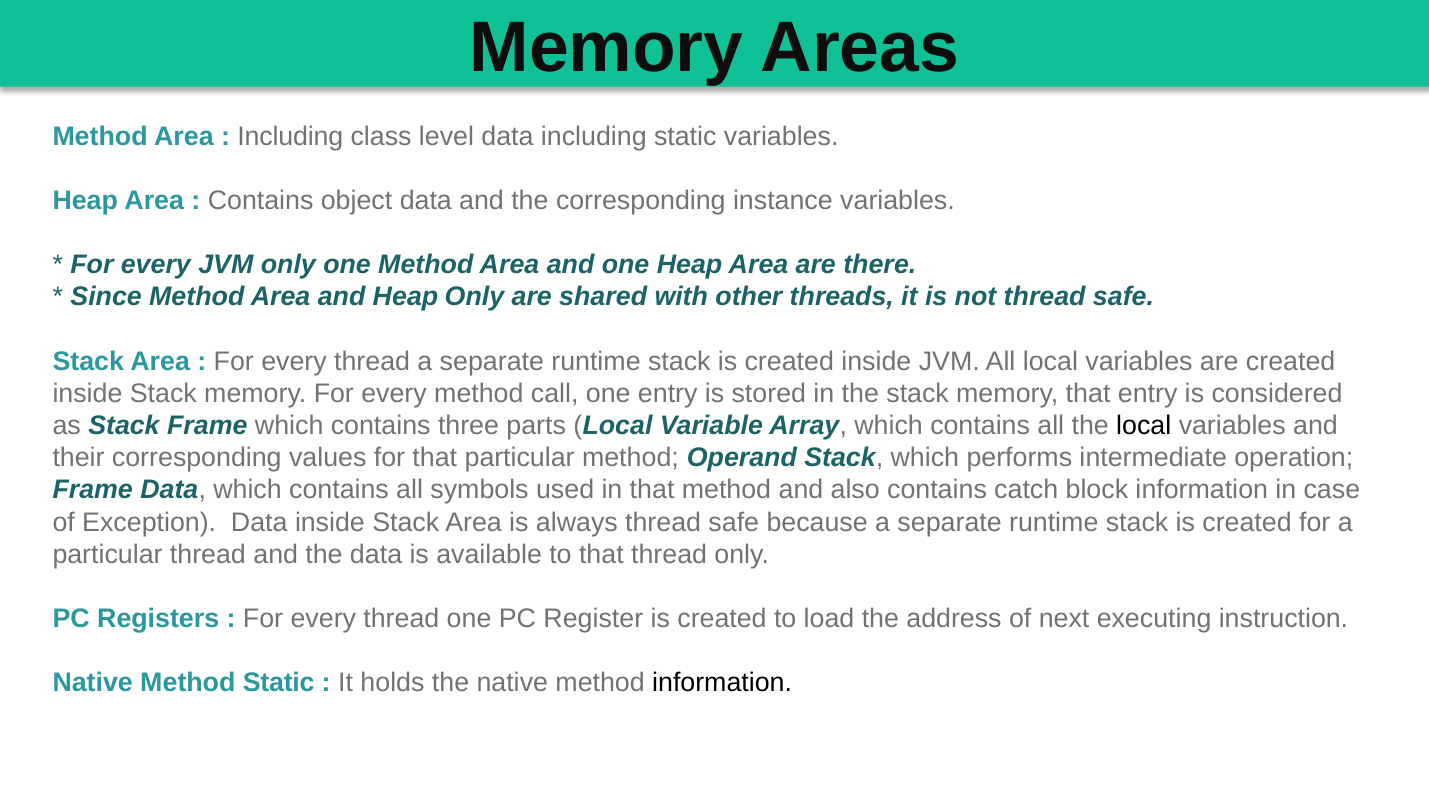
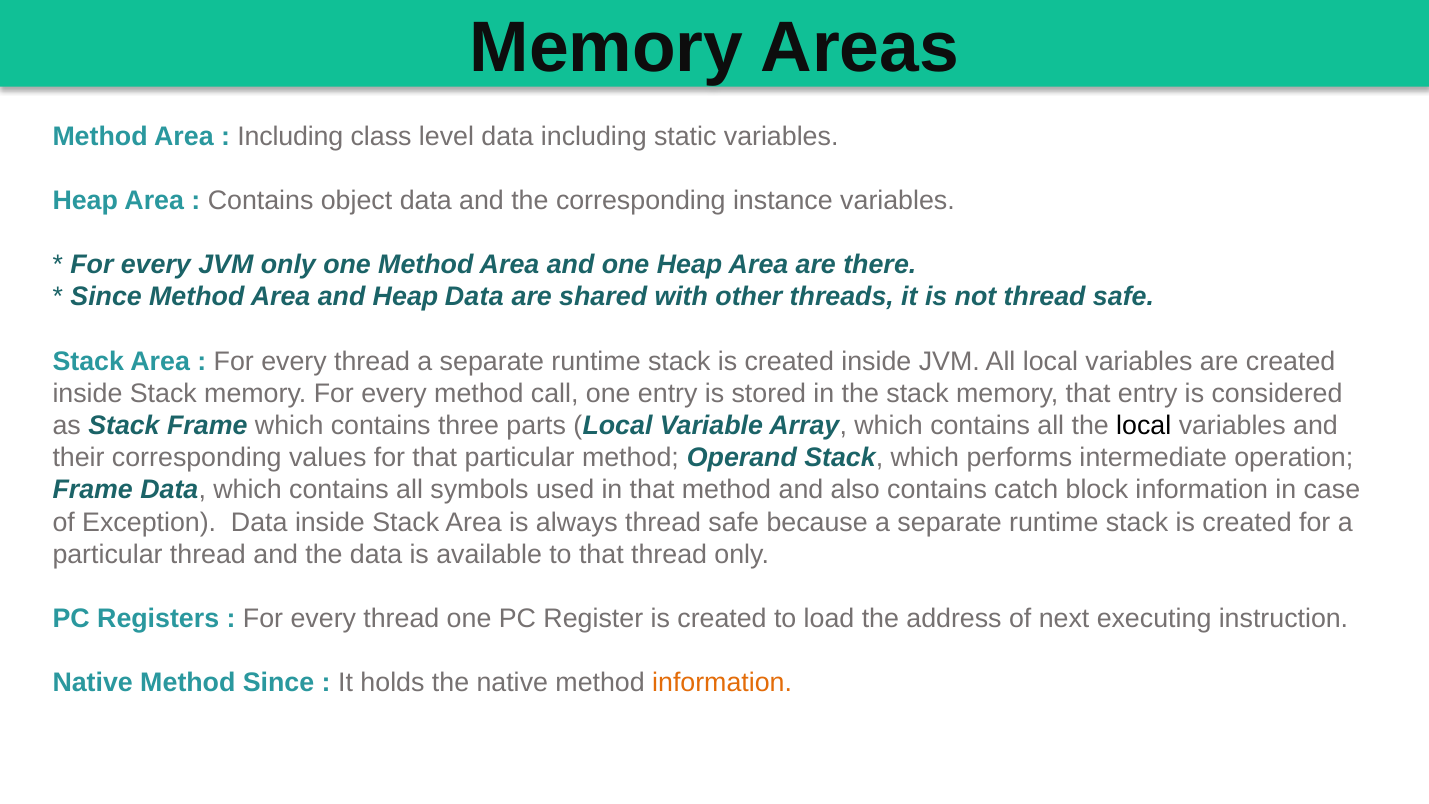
Heap Only: Only -> Data
Method Static: Static -> Since
information at (722, 683) colour: black -> orange
